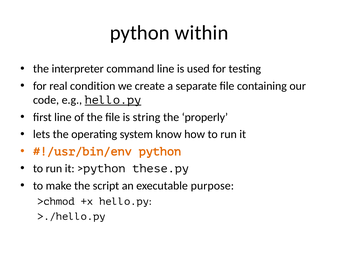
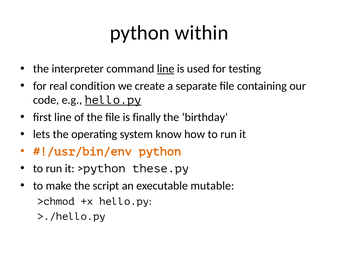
line at (166, 69) underline: none -> present
string: string -> finally
properly: properly -> birthday
purpose: purpose -> mutable
